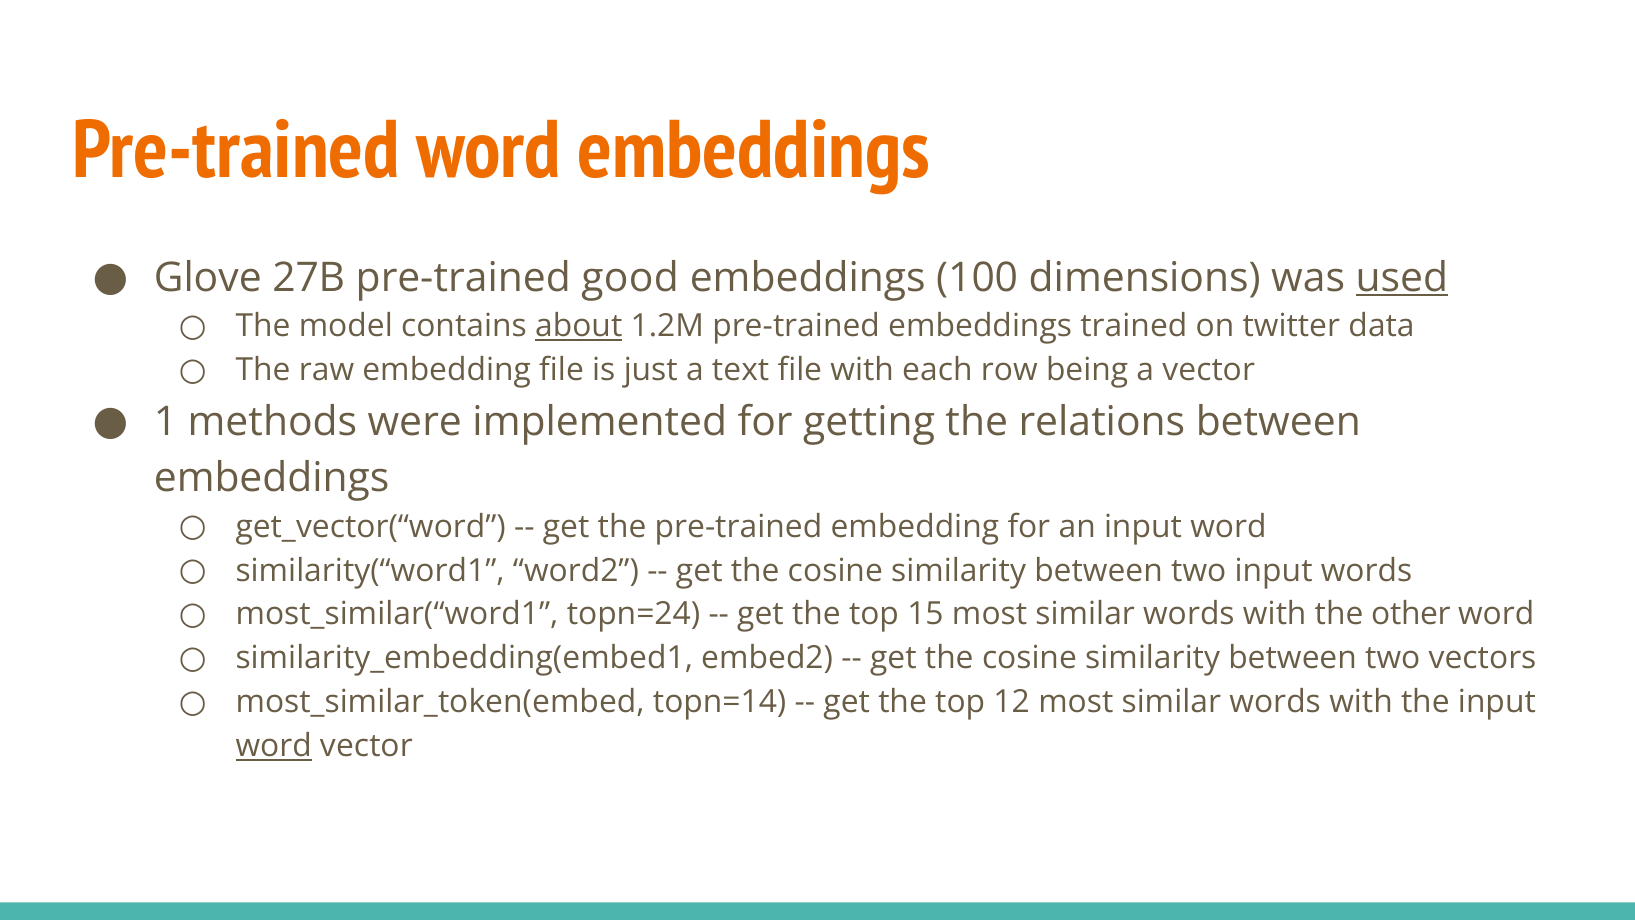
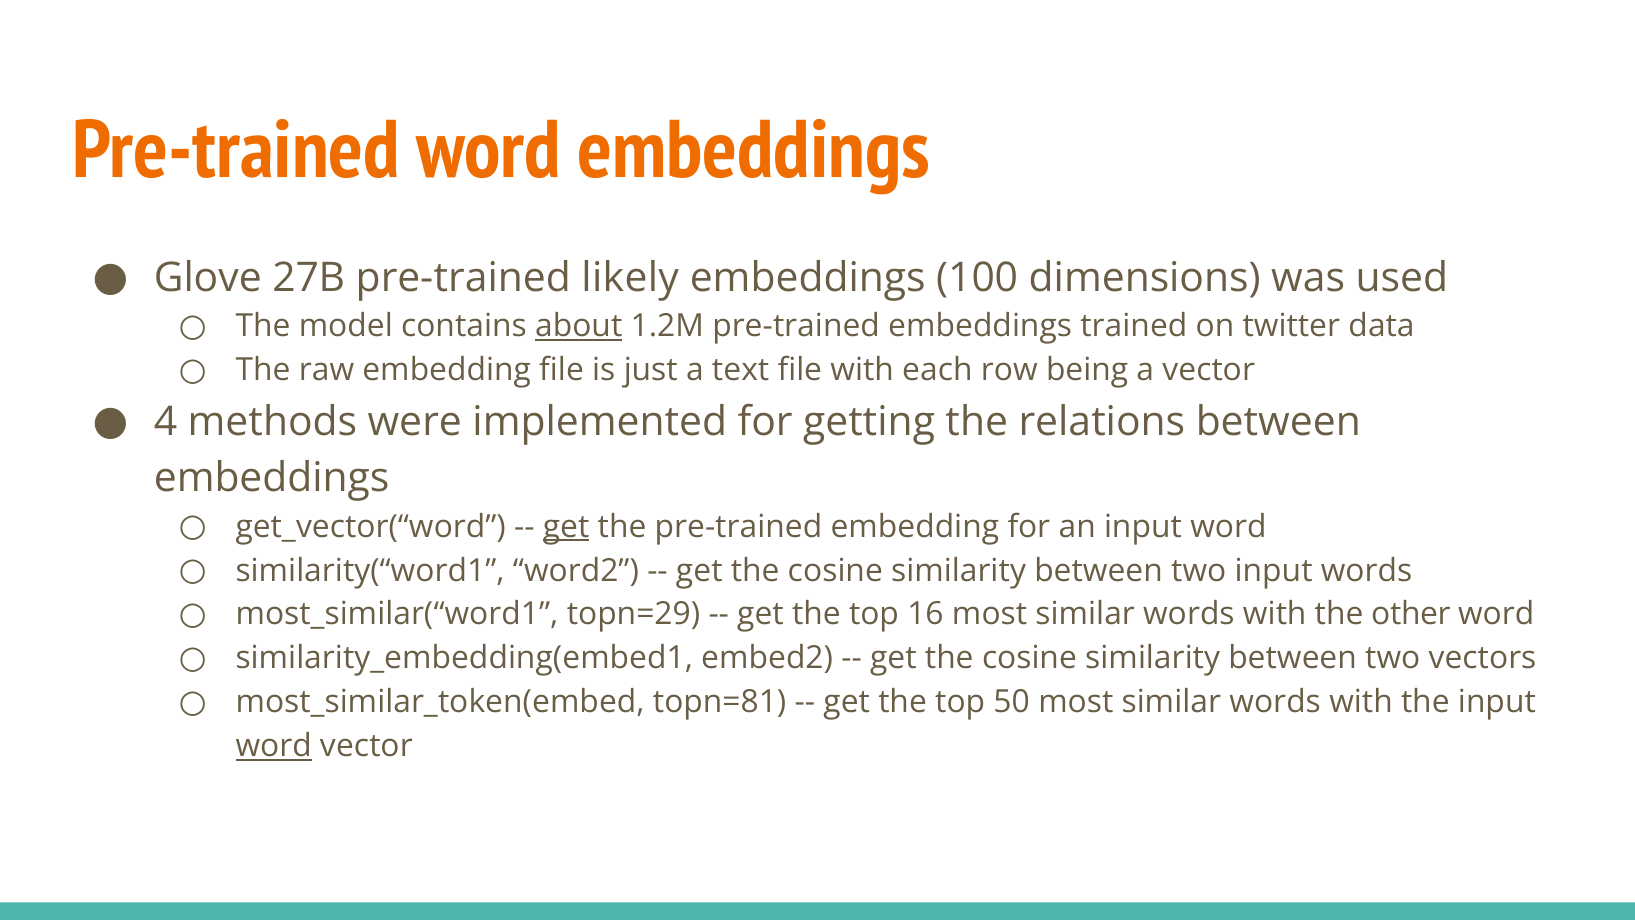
good: good -> likely
used underline: present -> none
1: 1 -> 4
get at (566, 527) underline: none -> present
topn=24: topn=24 -> topn=29
15: 15 -> 16
topn=14: topn=14 -> topn=81
12: 12 -> 50
